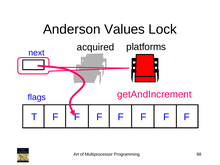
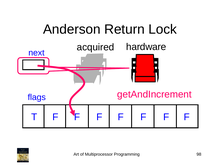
Values: Values -> Return
platforms: platforms -> hardware
